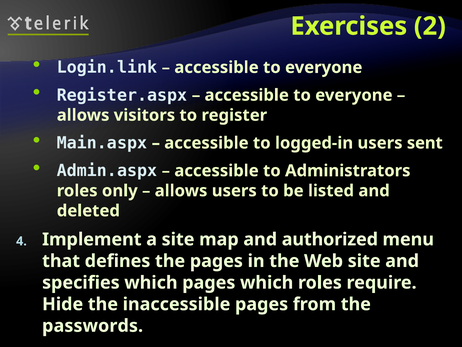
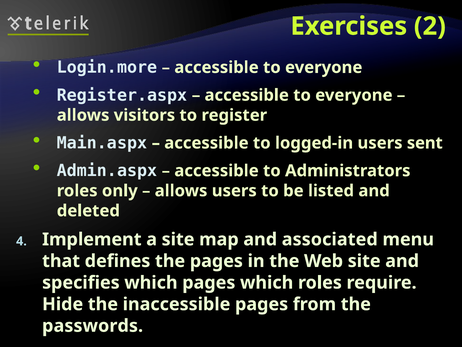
Login.link: Login.link -> Login.more
authorized: authorized -> associated
